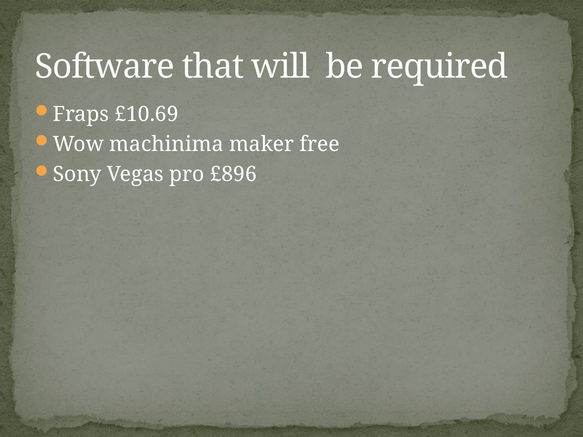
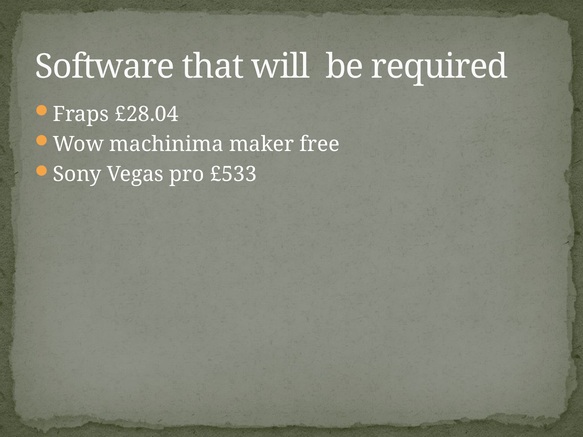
£10.69: £10.69 -> £28.04
£896: £896 -> £533
